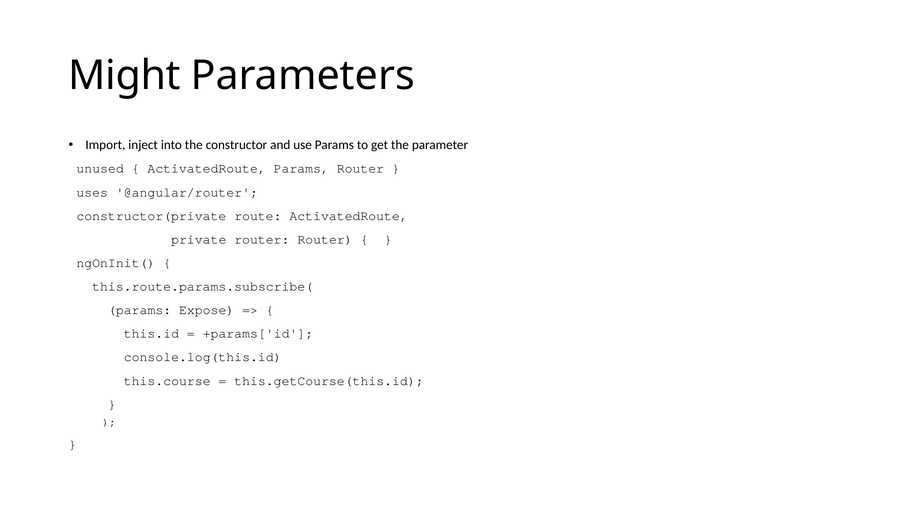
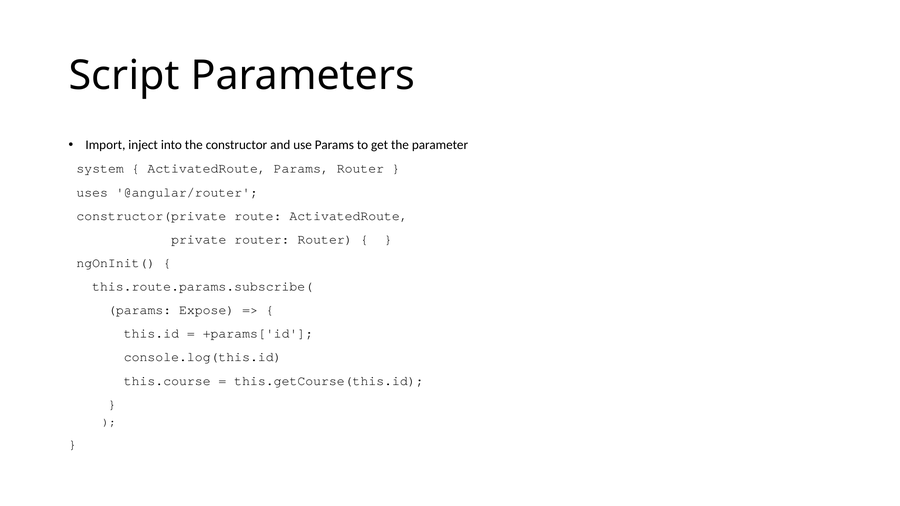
Might: Might -> Script
unused: unused -> system
